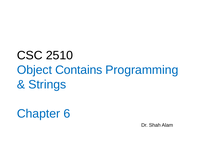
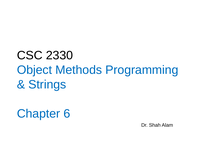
2510: 2510 -> 2330
Contains: Contains -> Methods
